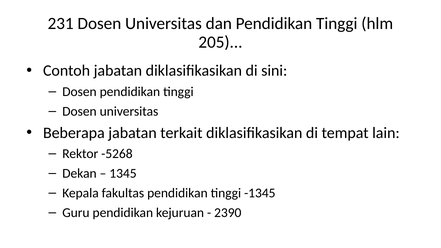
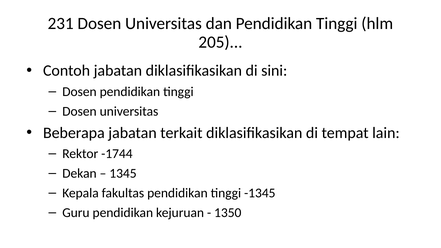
-5268: -5268 -> -1744
2390: 2390 -> 1350
